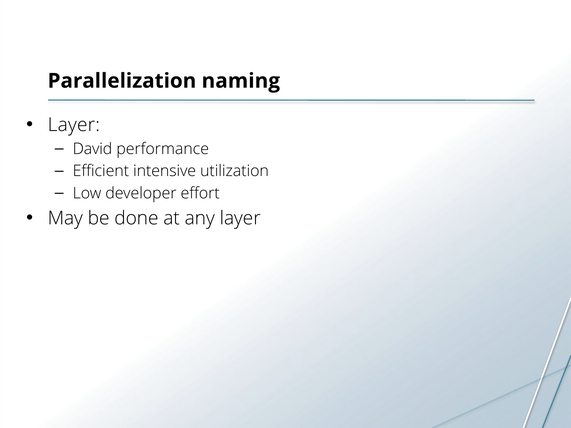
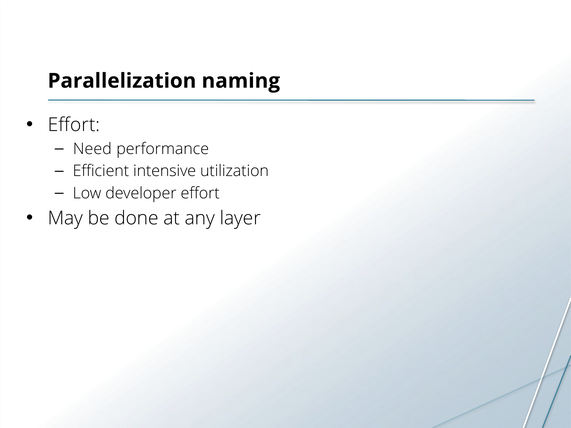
Layer at (74, 125): Layer -> Effort
David: David -> Need
